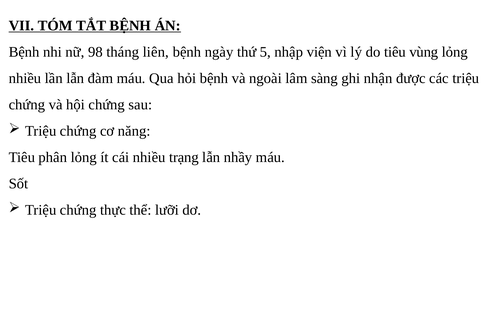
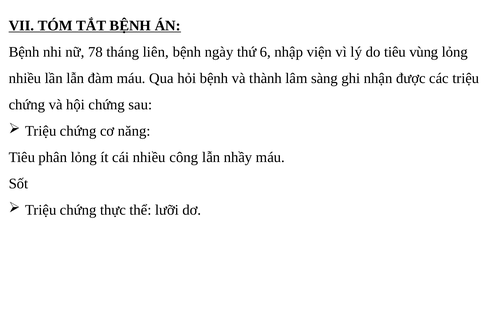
98: 98 -> 78
5: 5 -> 6
ngoài: ngoài -> thành
trạng: trạng -> công
